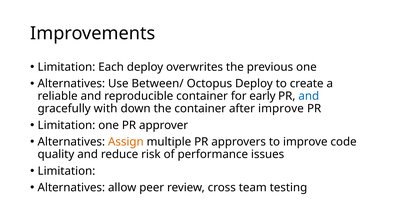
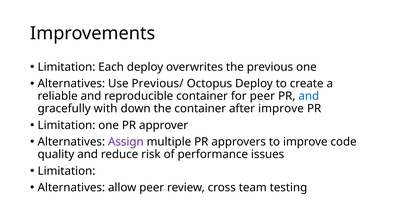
Between/: Between/ -> Previous/
for early: early -> peer
Assign colour: orange -> purple
